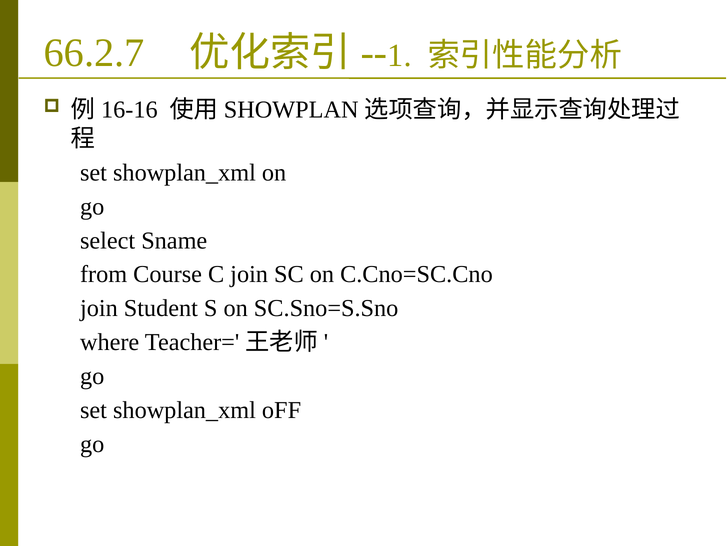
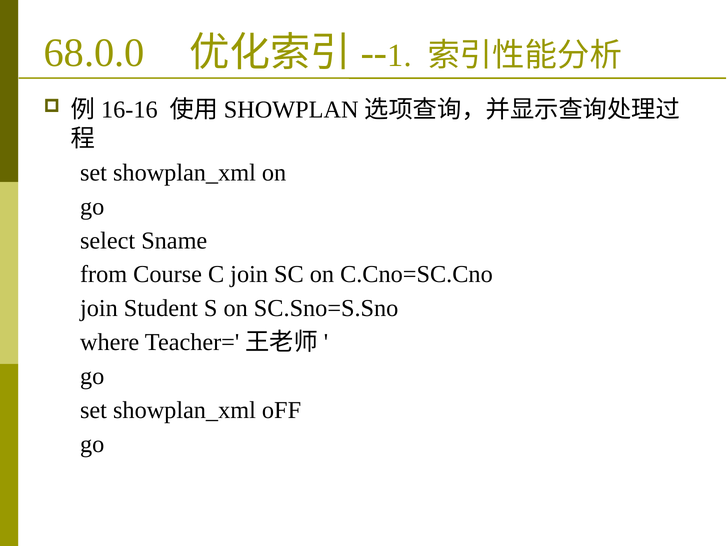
66.2.7: 66.2.7 -> 68.0.0
